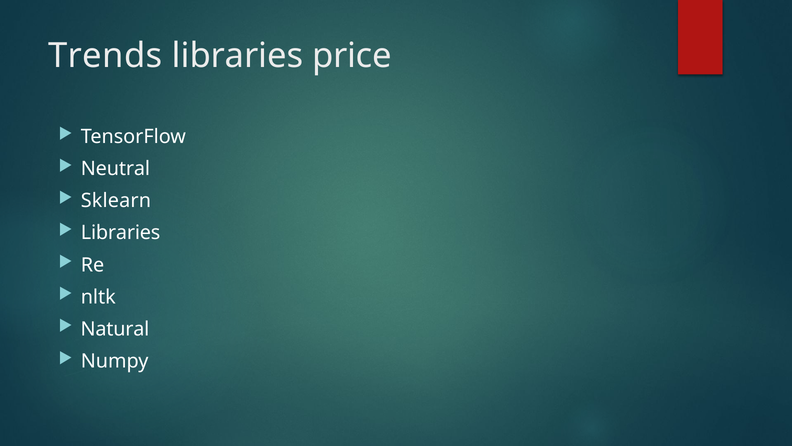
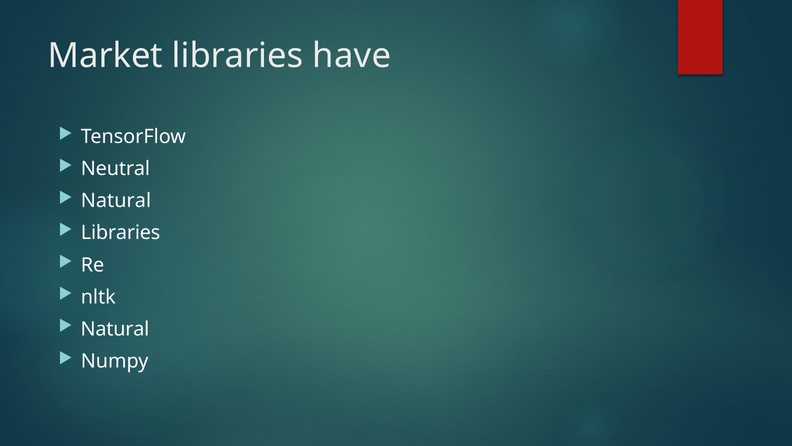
Trends: Trends -> Market
price: price -> have
Sklearn at (116, 201): Sklearn -> Natural
